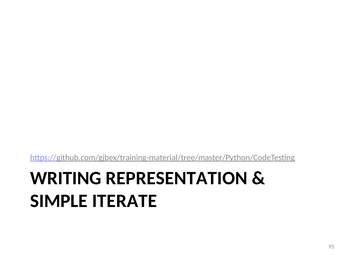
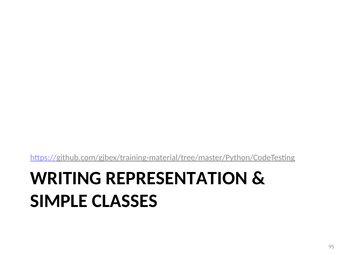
ITERATE: ITERATE -> CLASSES
